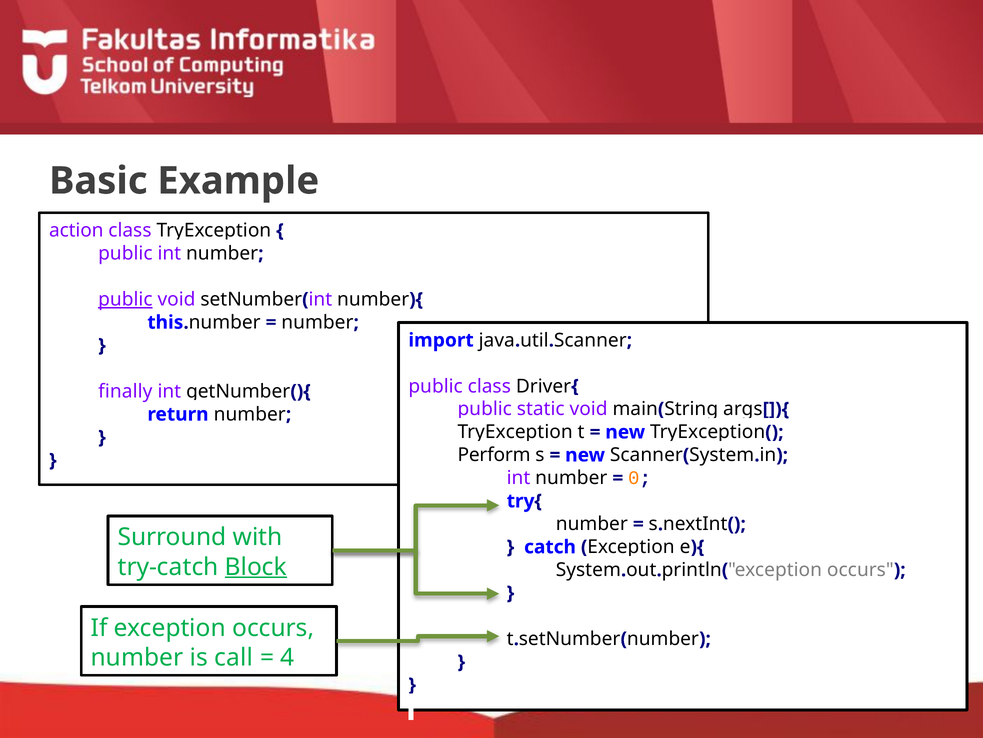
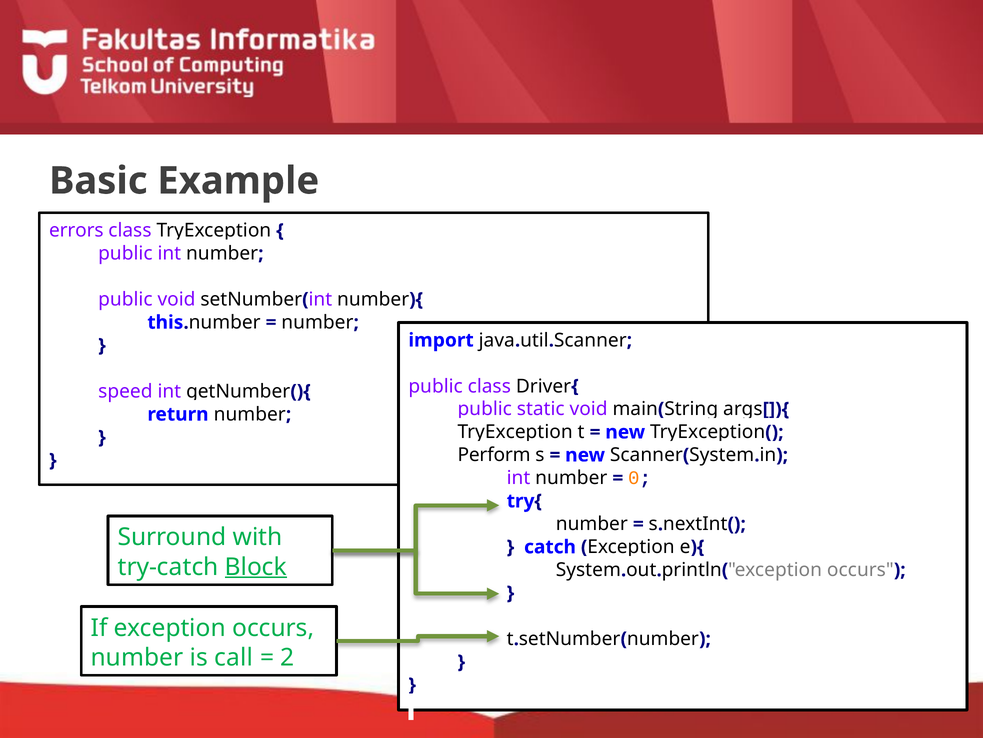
action: action -> errors
public at (125, 299) underline: present -> none
finally: finally -> speed
4: 4 -> 2
